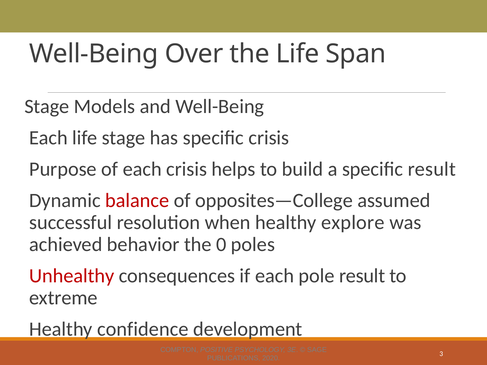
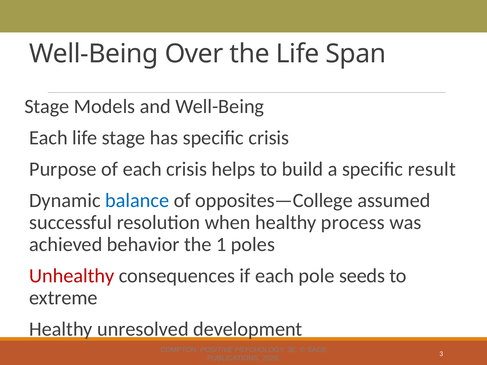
balance colour: red -> blue
explore: explore -> process
0: 0 -> 1
pole result: result -> seeds
confidence: confidence -> unresolved
